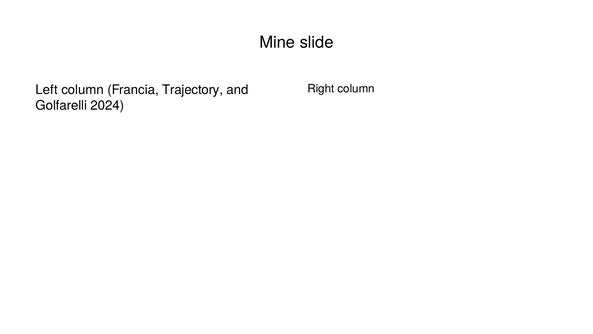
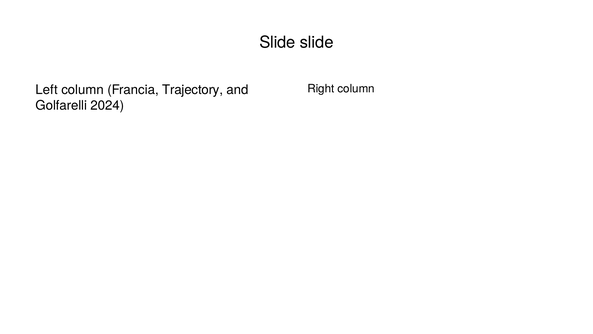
Mine at (277, 42): Mine -> Slide
